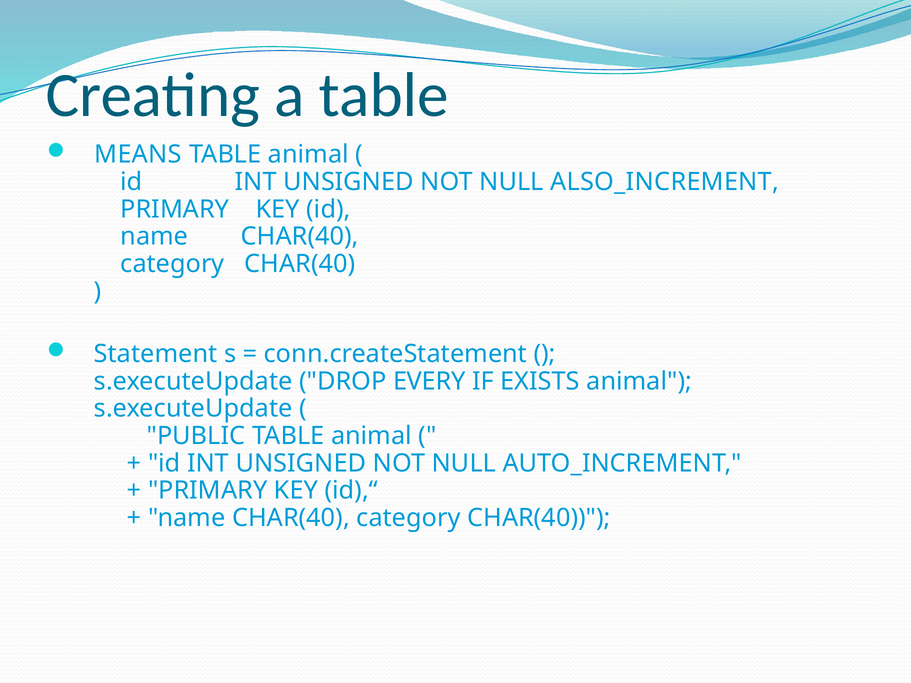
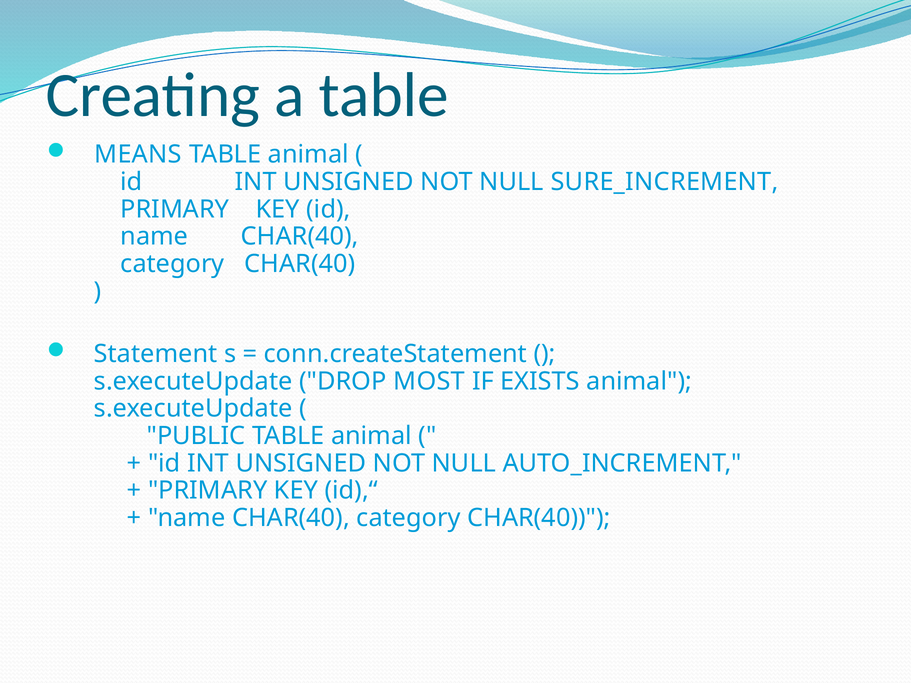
ALSO_INCREMENT: ALSO_INCREMENT -> SURE_INCREMENT
EVERY: EVERY -> MOST
